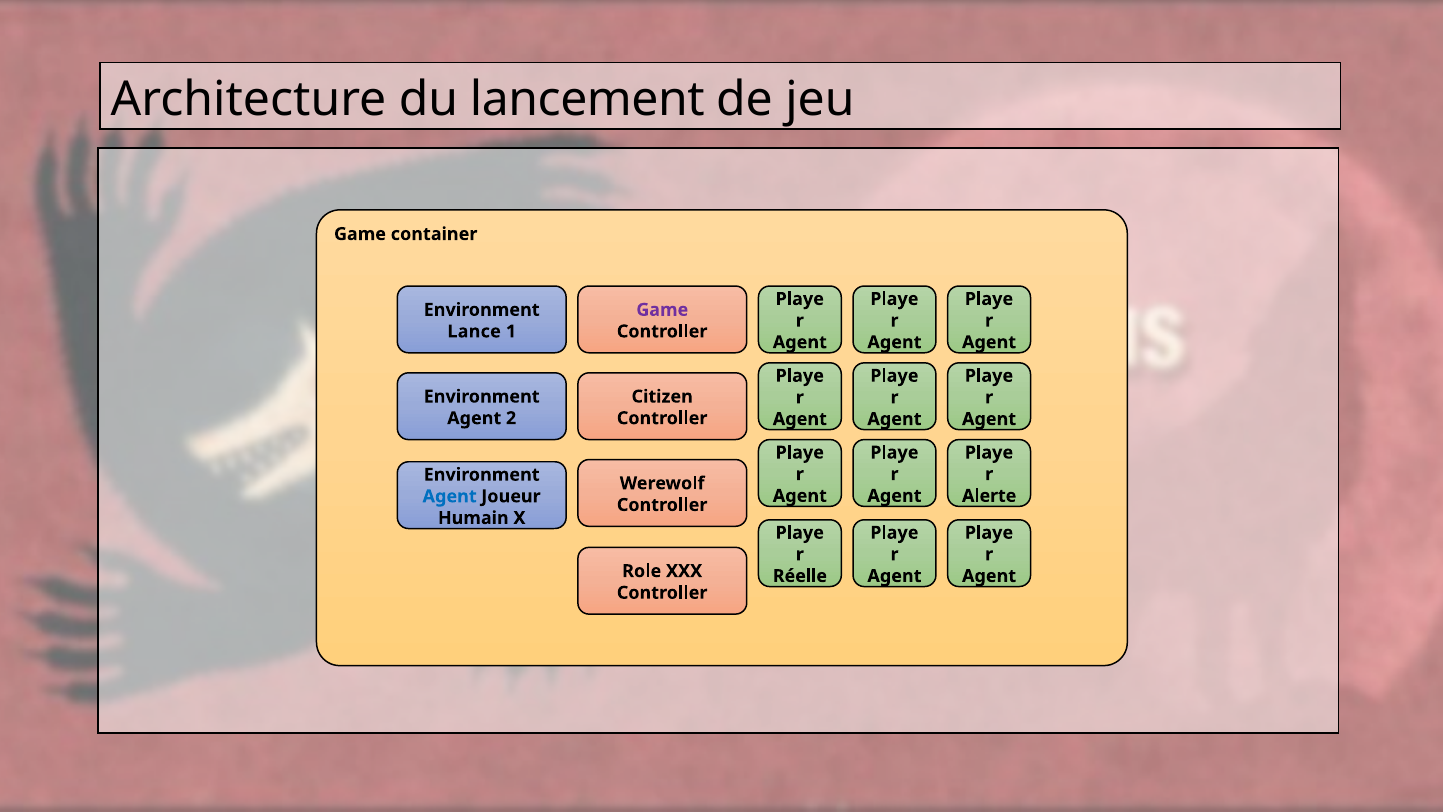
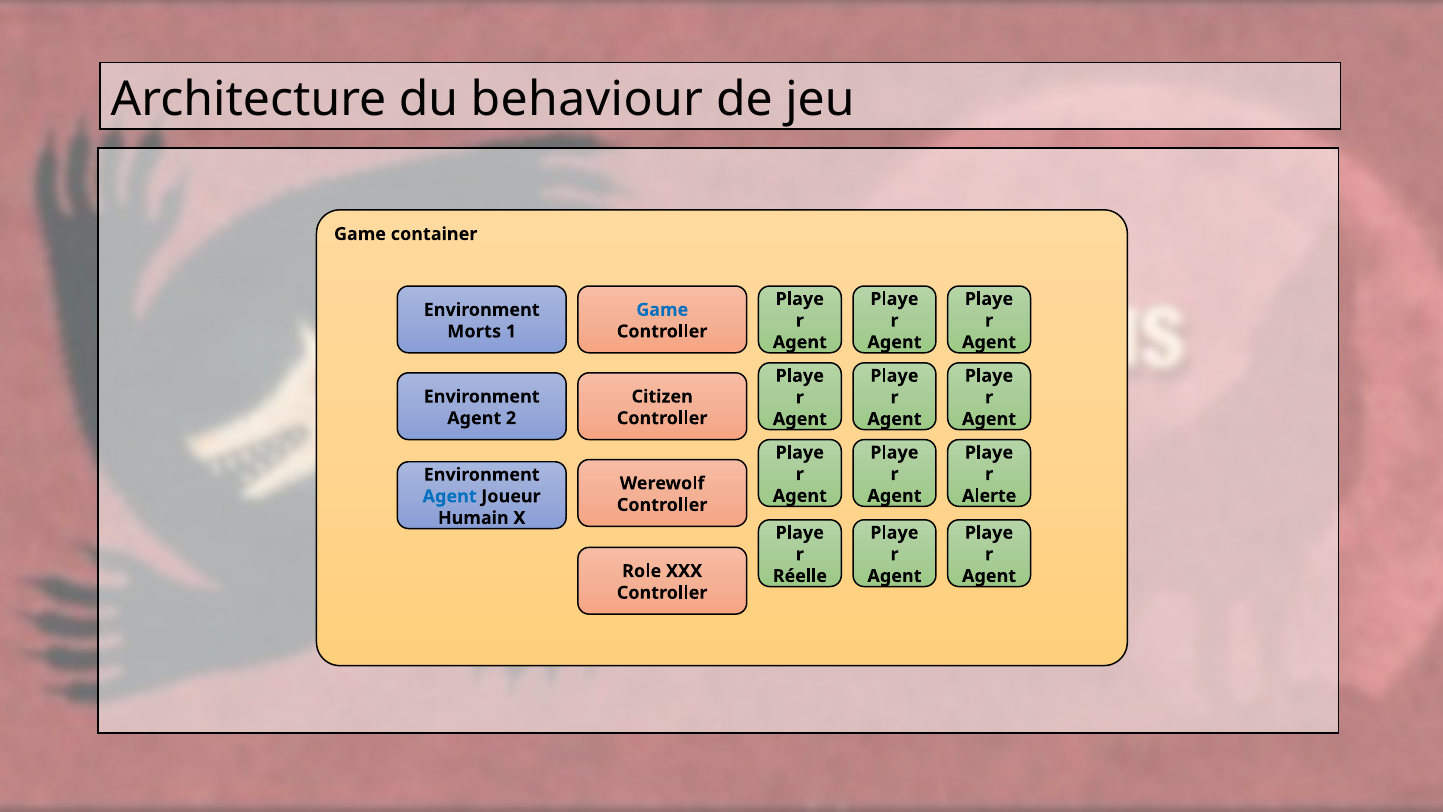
lancement: lancement -> behaviour
Game at (662, 310) colour: purple -> blue
Lance: Lance -> Morts
